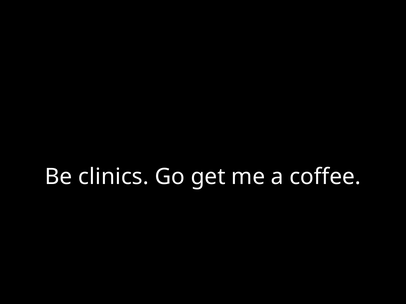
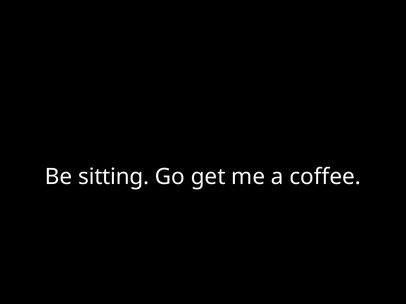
clinics: clinics -> sitting
